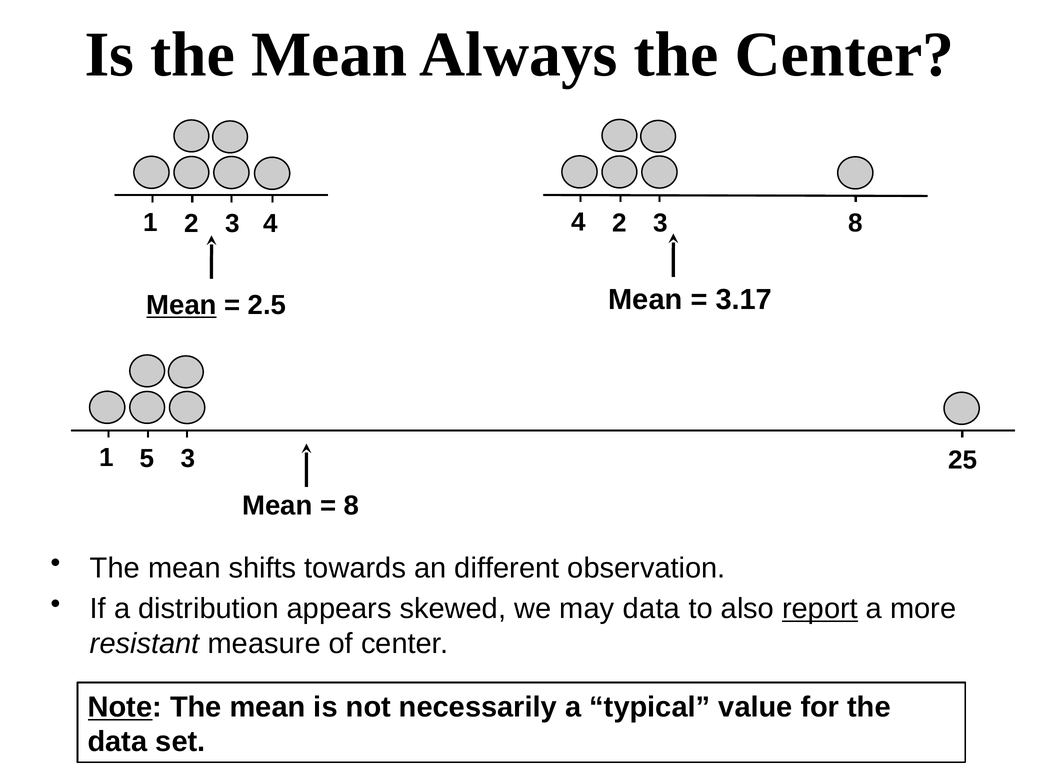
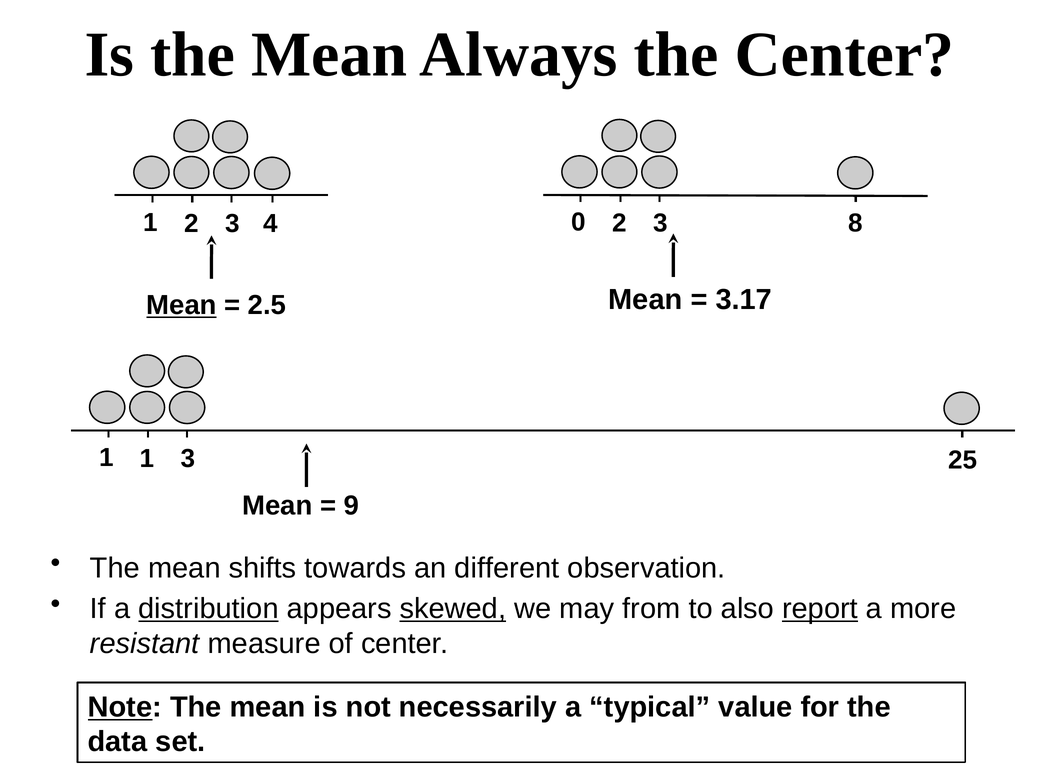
4 4: 4 -> 0
1 5: 5 -> 1
8 at (351, 505): 8 -> 9
distribution underline: none -> present
skewed underline: none -> present
may data: data -> from
